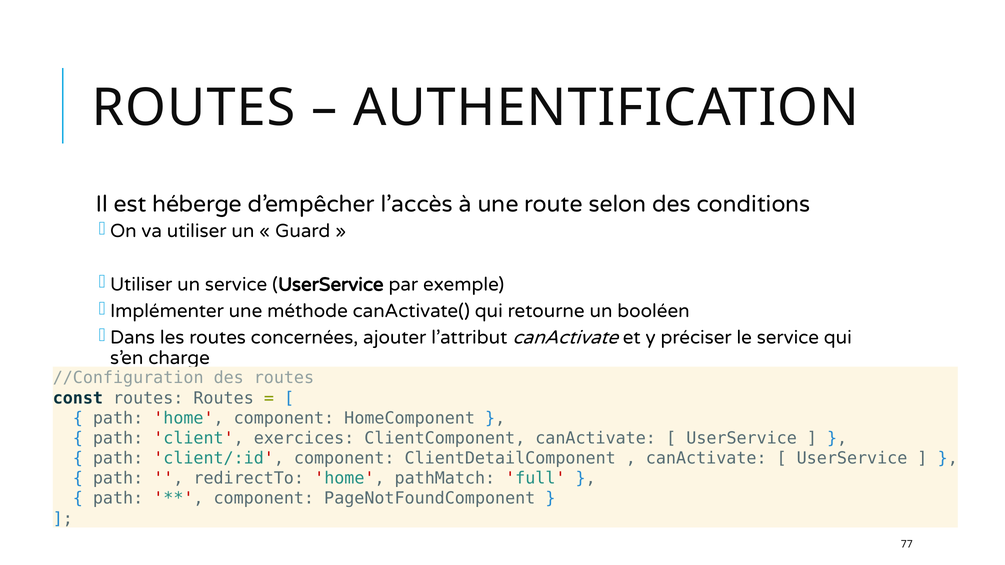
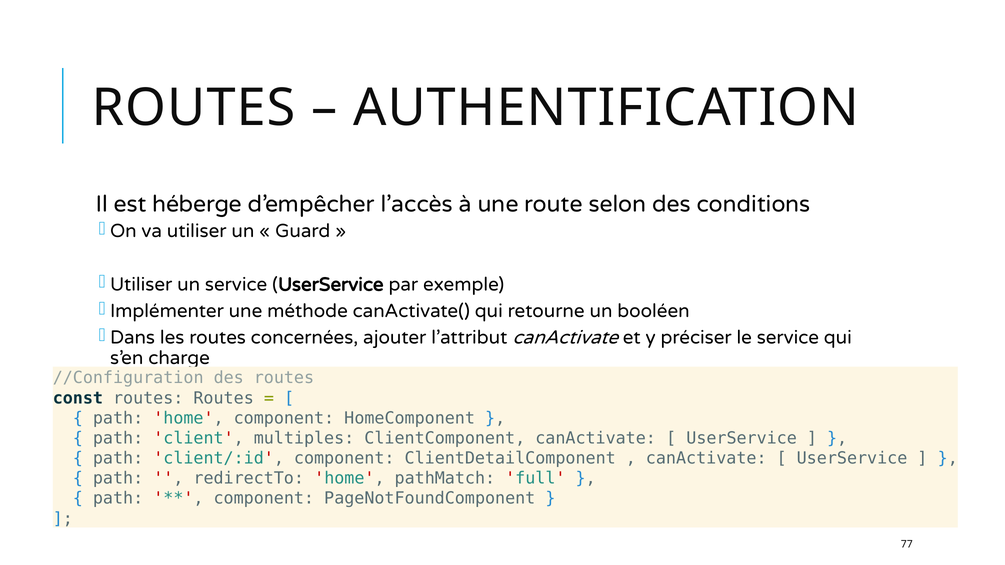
exercices: exercices -> multiples
